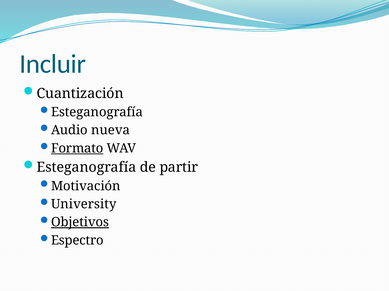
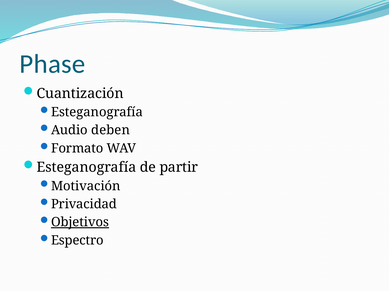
Incluir: Incluir -> Phase
nueva: nueva -> deben
Formato underline: present -> none
University: University -> Privacidad
